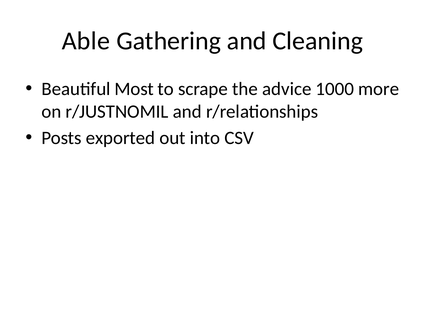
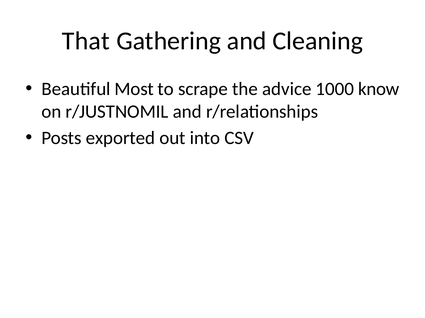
Able: Able -> That
more: more -> know
